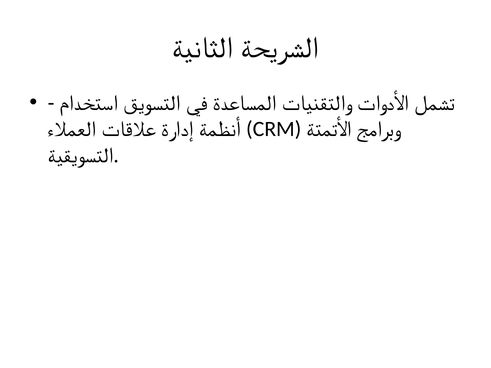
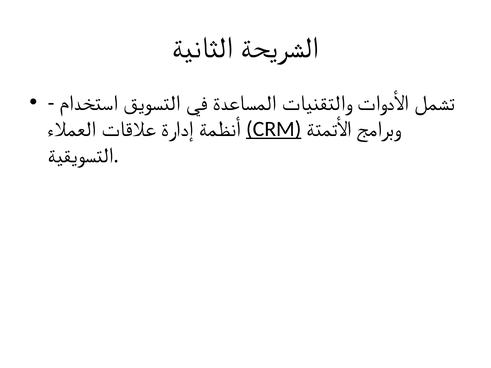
CRM underline: none -> present
